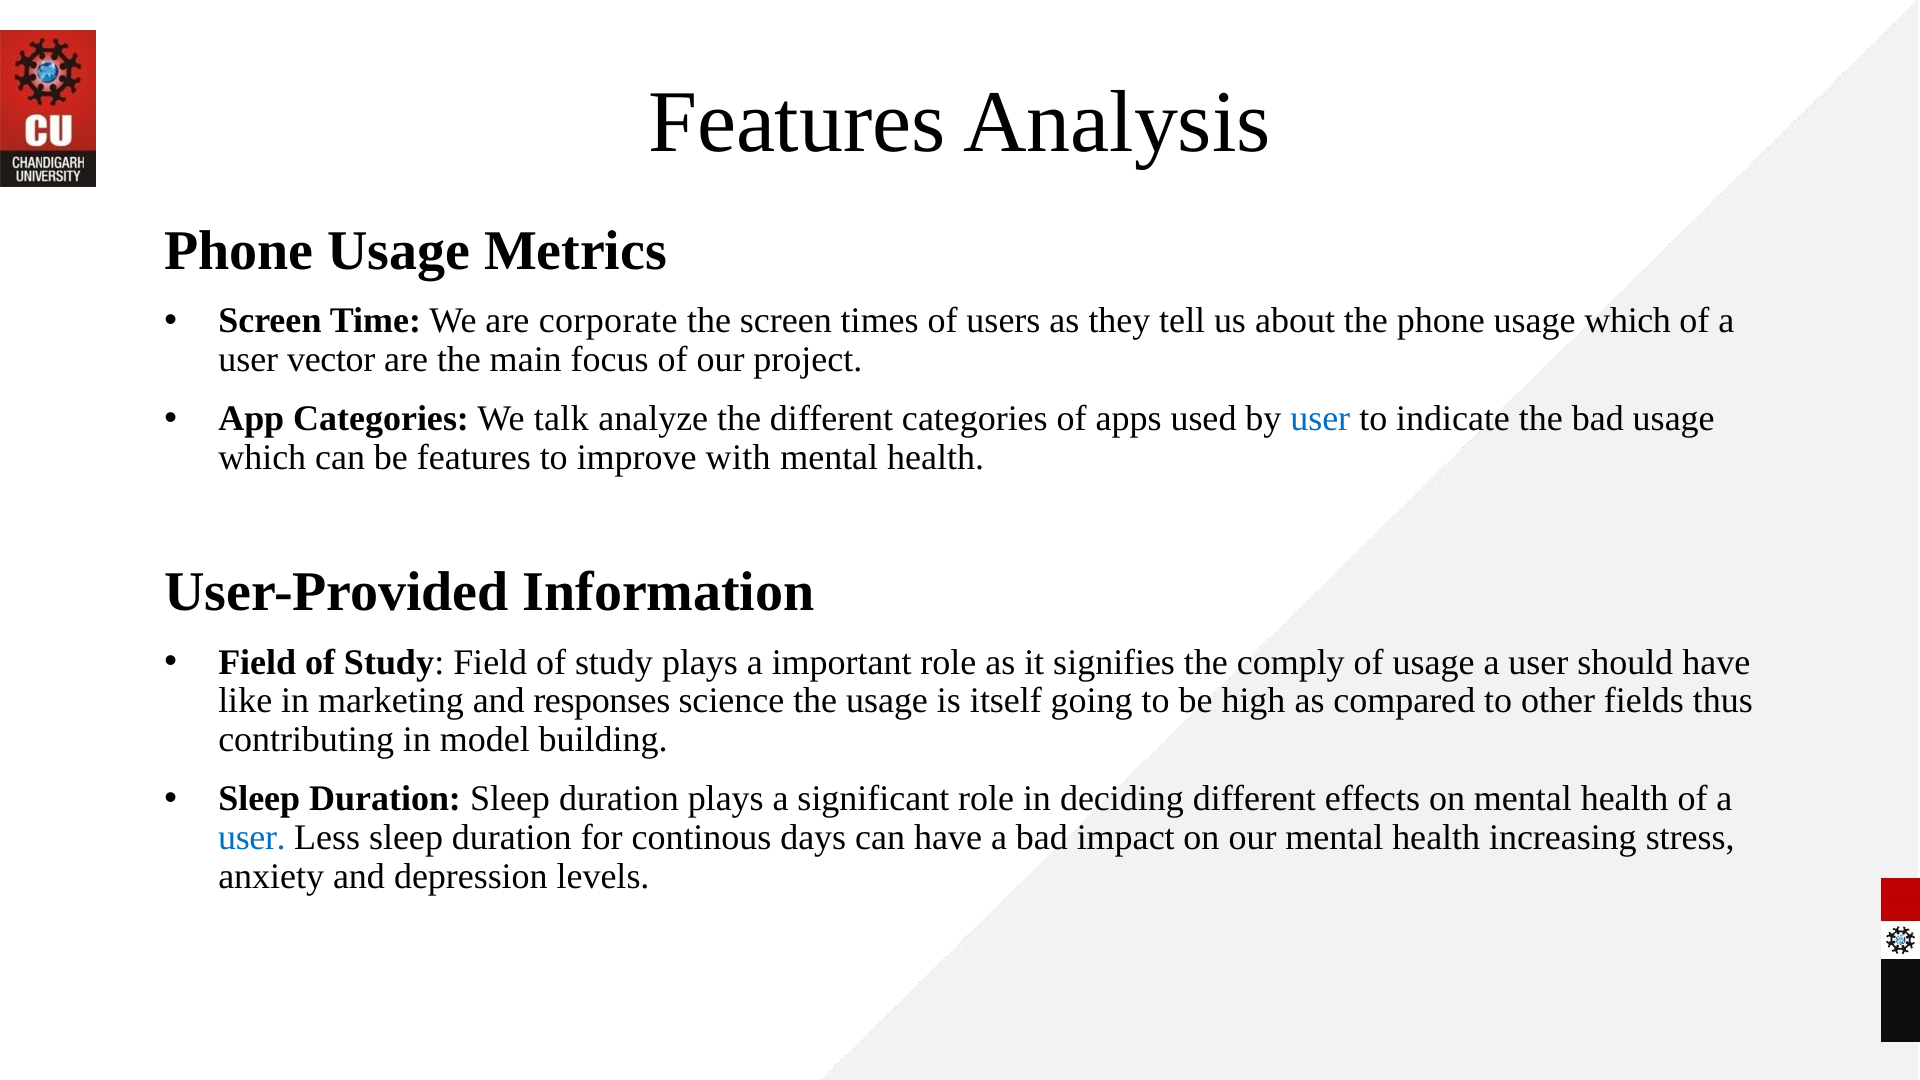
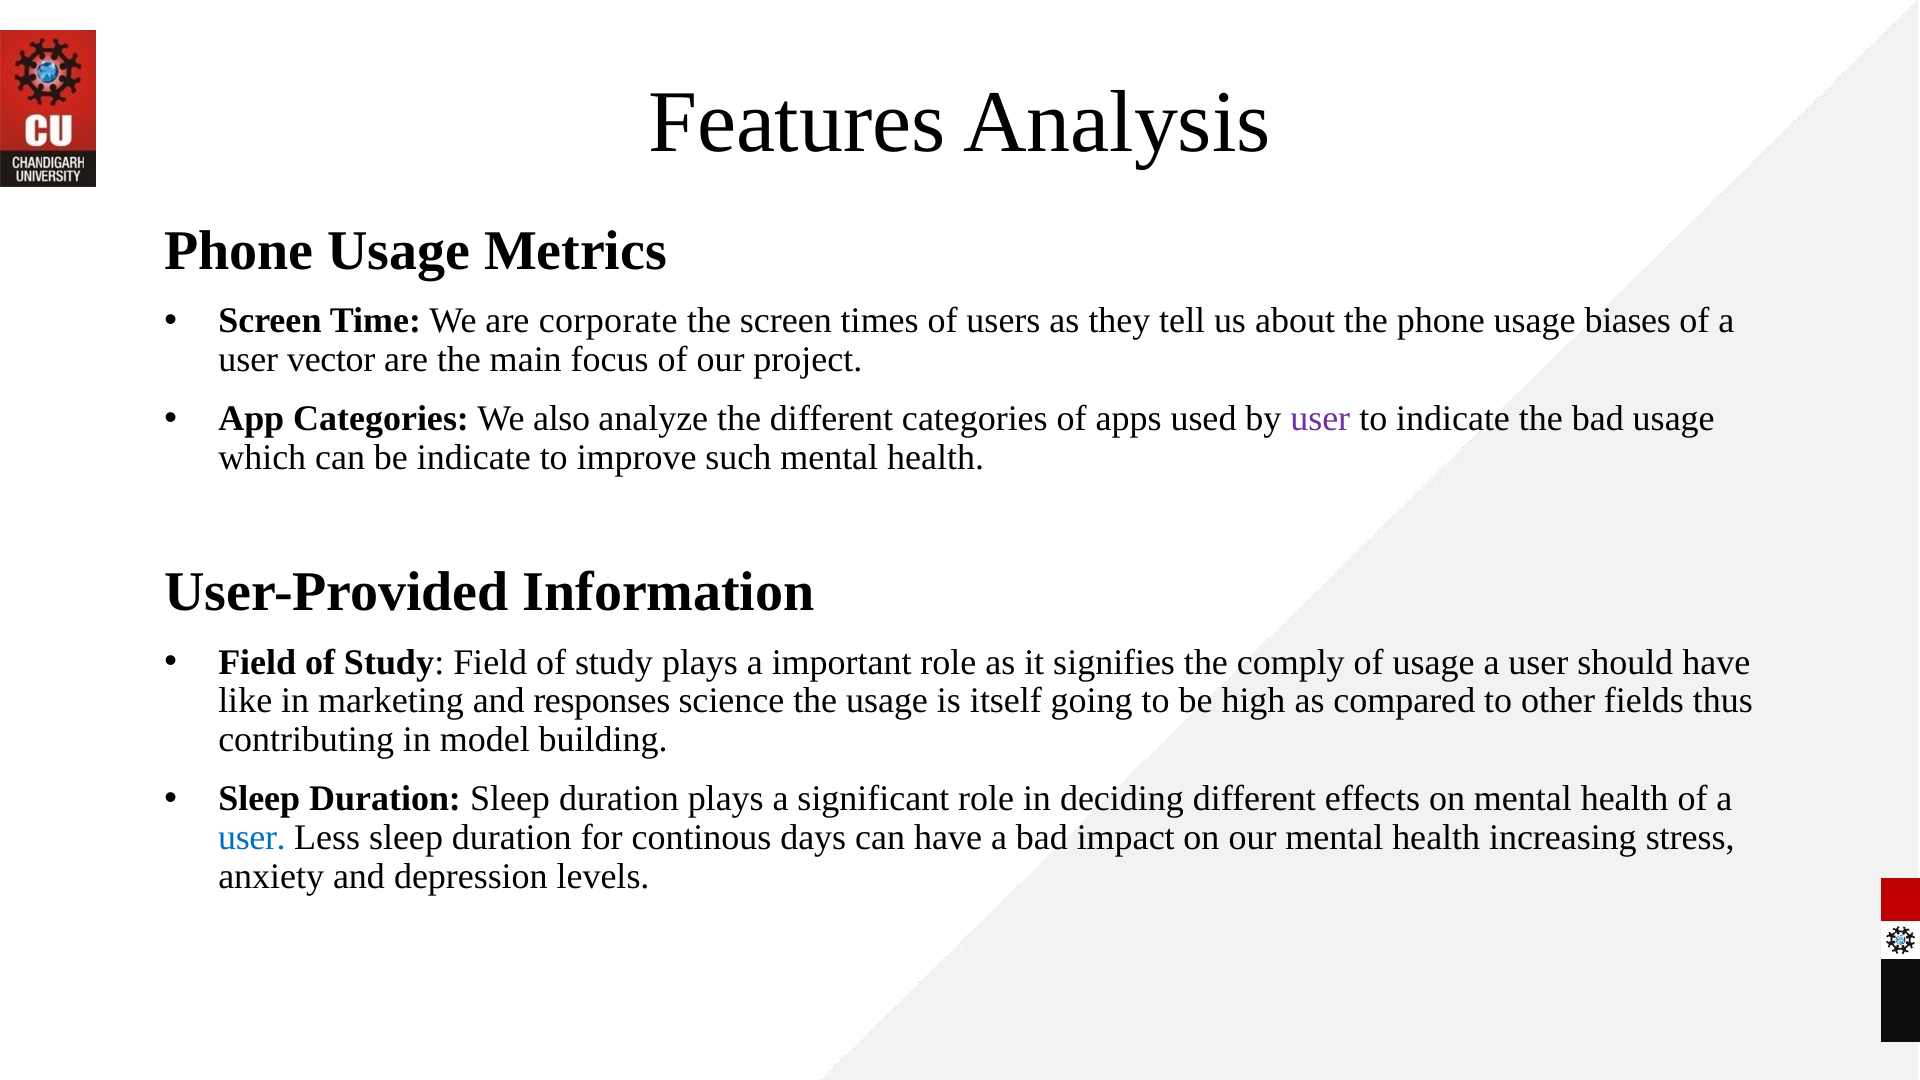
phone usage which: which -> biases
talk: talk -> also
user at (1320, 419) colour: blue -> purple
be features: features -> indicate
with: with -> such
